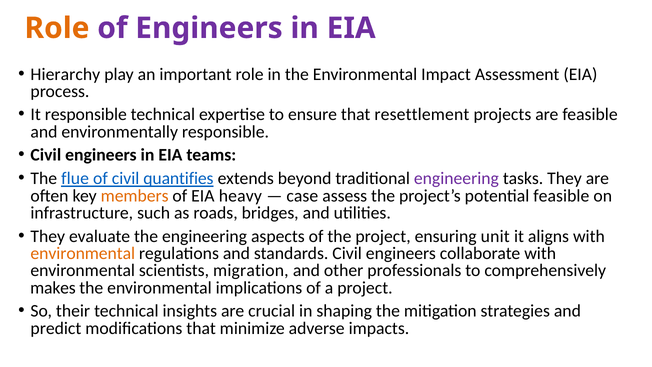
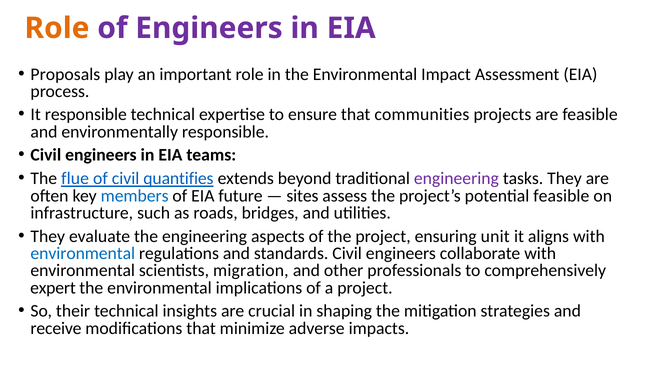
Hierarchy: Hierarchy -> Proposals
resettlement: resettlement -> communities
members colour: orange -> blue
heavy: heavy -> future
case: case -> sites
environmental at (83, 253) colour: orange -> blue
makes: makes -> expert
predict: predict -> receive
